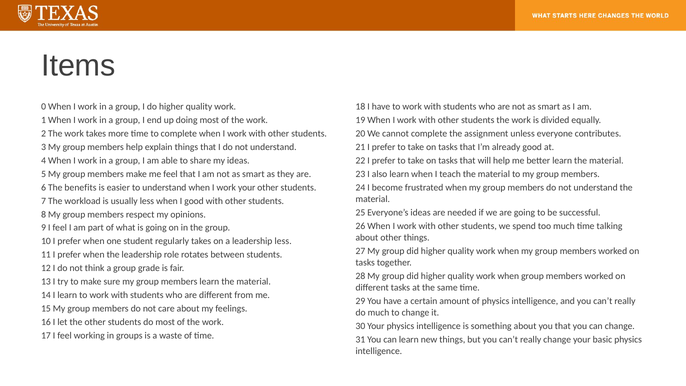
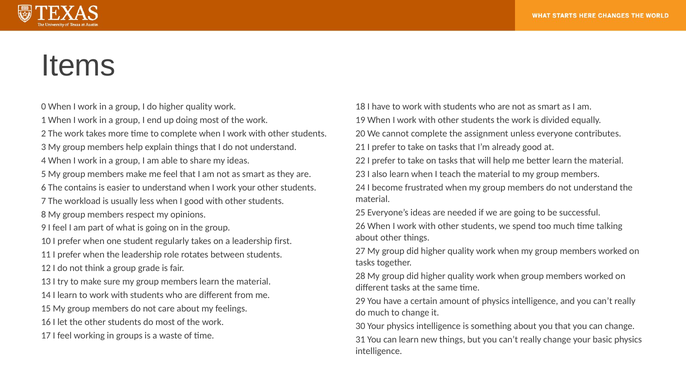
benefits: benefits -> contains
leadership less: less -> first
